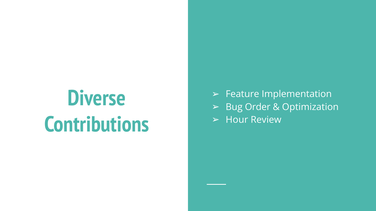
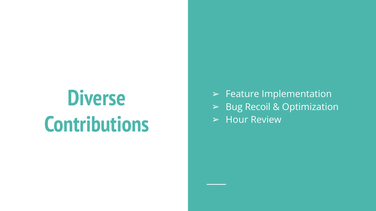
Order: Order -> Recoil
